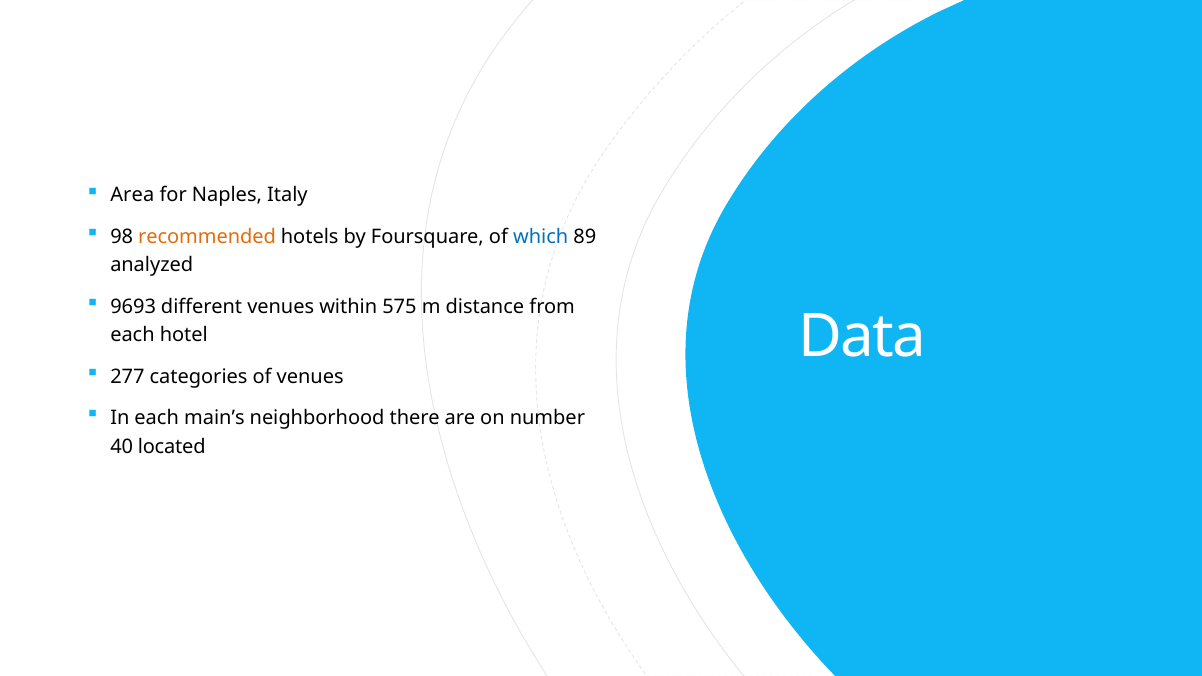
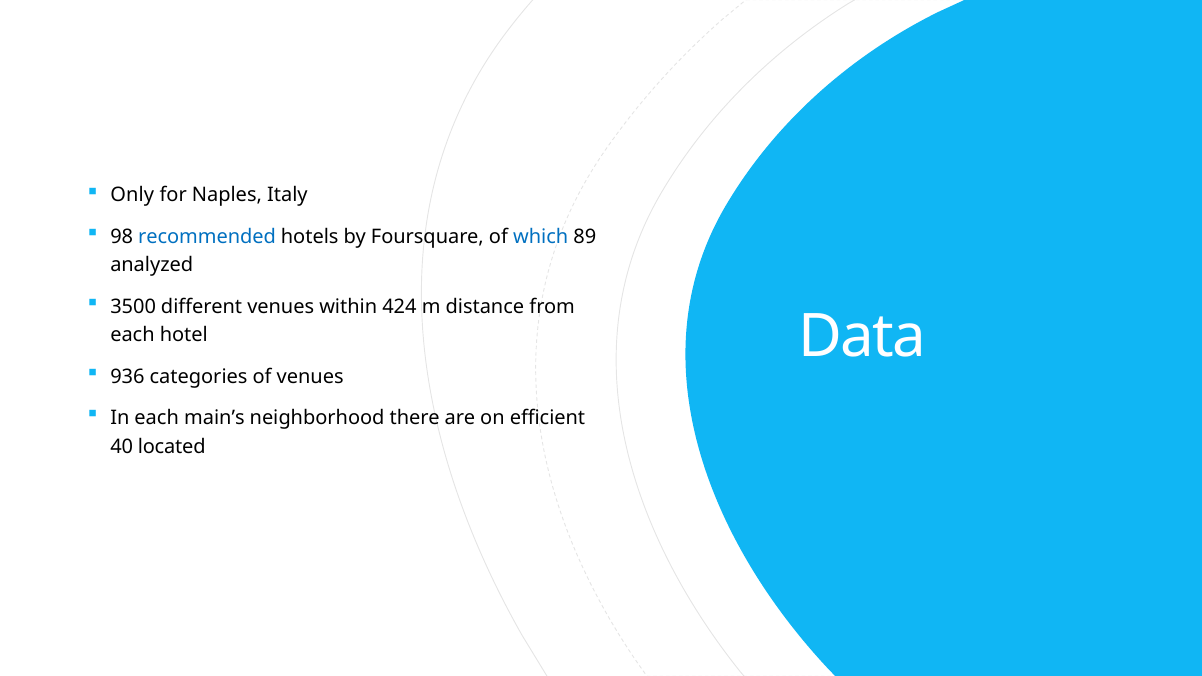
Area: Area -> Only
recommended colour: orange -> blue
9693: 9693 -> 3500
575: 575 -> 424
277: 277 -> 936
number: number -> efficient
